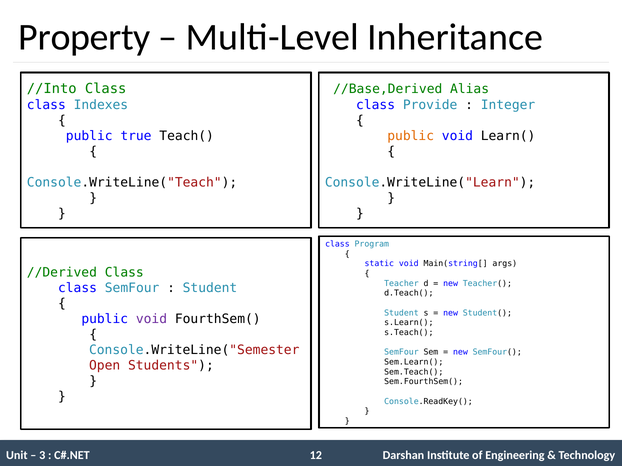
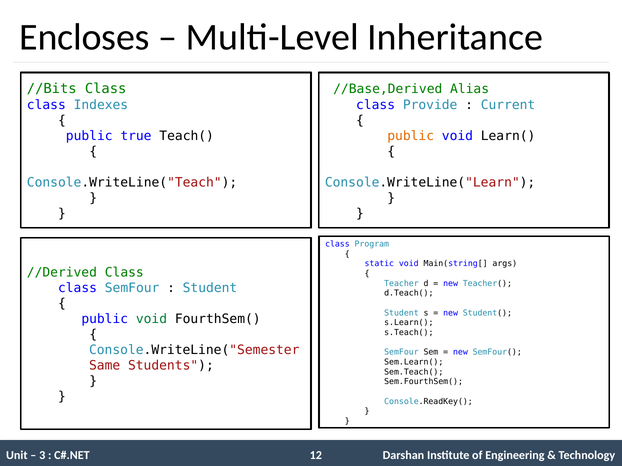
Property: Property -> Encloses
//Into: //Into -> //Bits
Integer: Integer -> Current
void at (152, 319) colour: purple -> green
Open: Open -> Same
